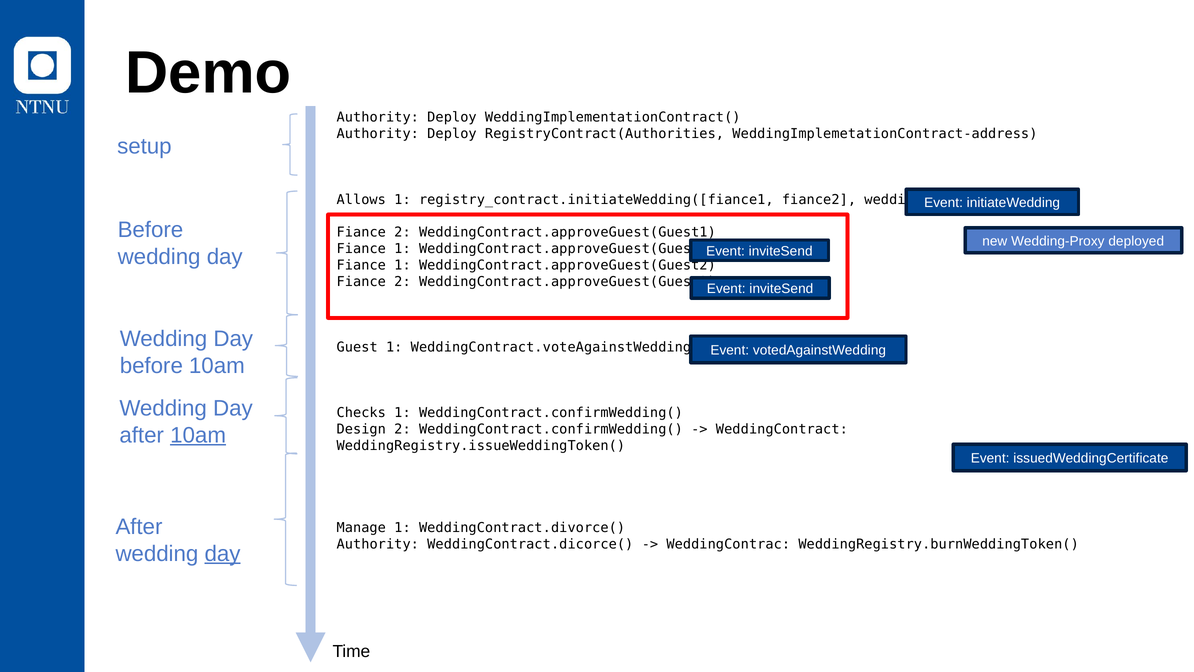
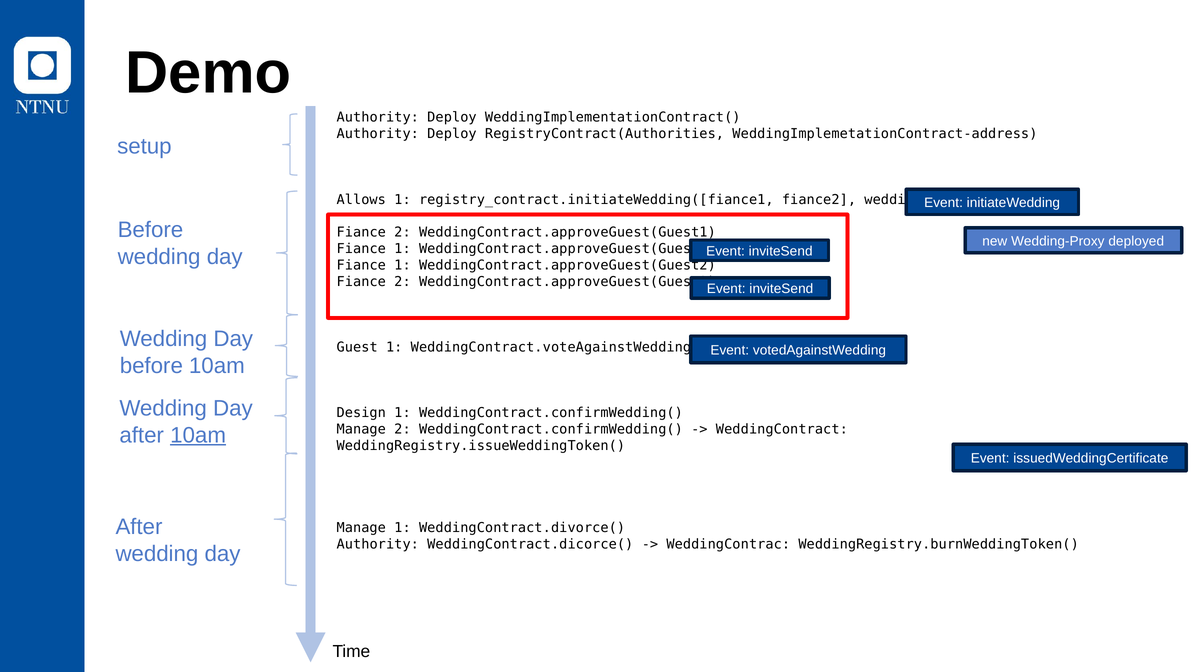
Checks: Checks -> Design
Design at (361, 429): Design -> Manage
day at (223, 553) underline: present -> none
